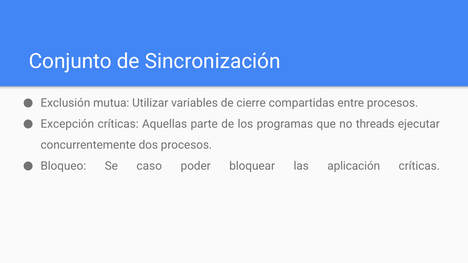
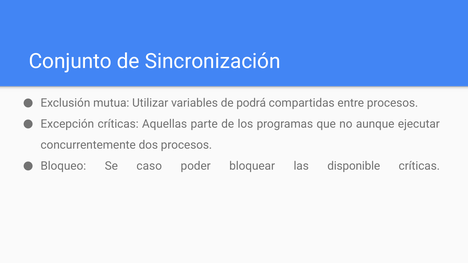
cierre: cierre -> podrá
threads: threads -> aunque
aplicación: aplicación -> disponible
